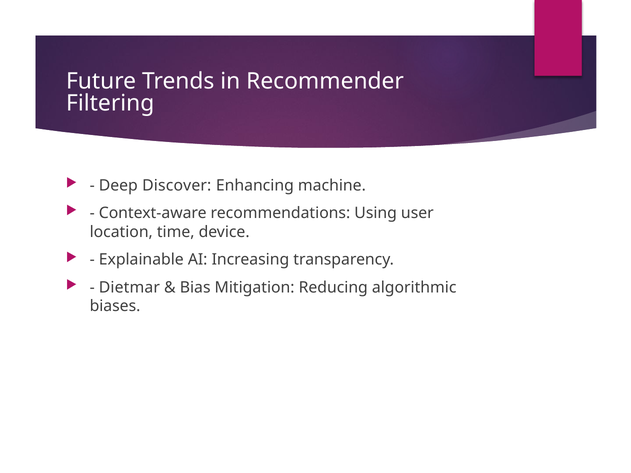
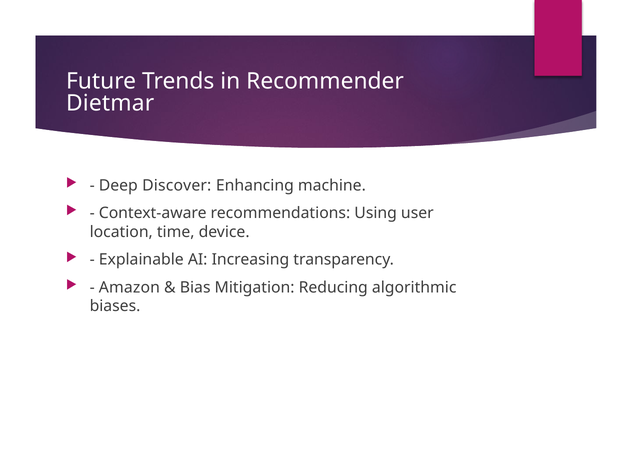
Filtering: Filtering -> Dietmar
Dietmar: Dietmar -> Amazon
